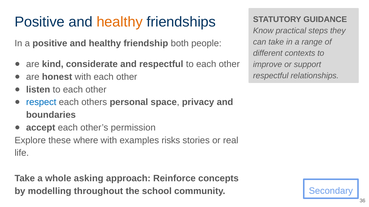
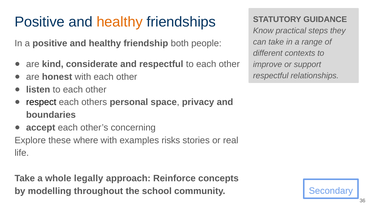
respect colour: blue -> black
permission: permission -> concerning
asking: asking -> legally
